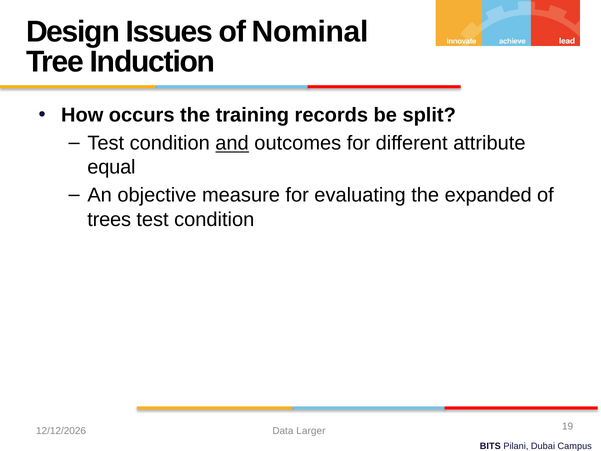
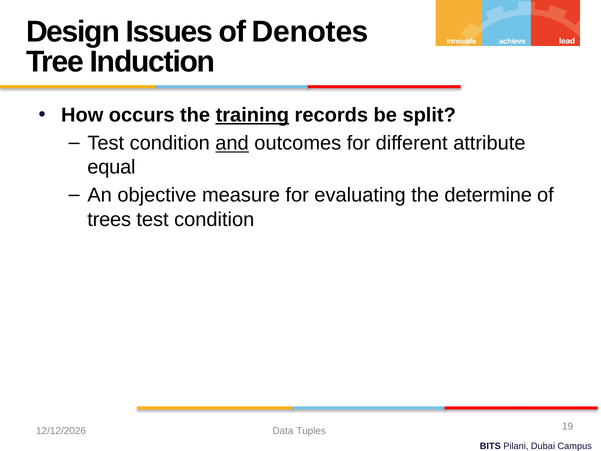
Nominal: Nominal -> Denotes
training underline: none -> present
expanded: expanded -> determine
Larger: Larger -> Tuples
